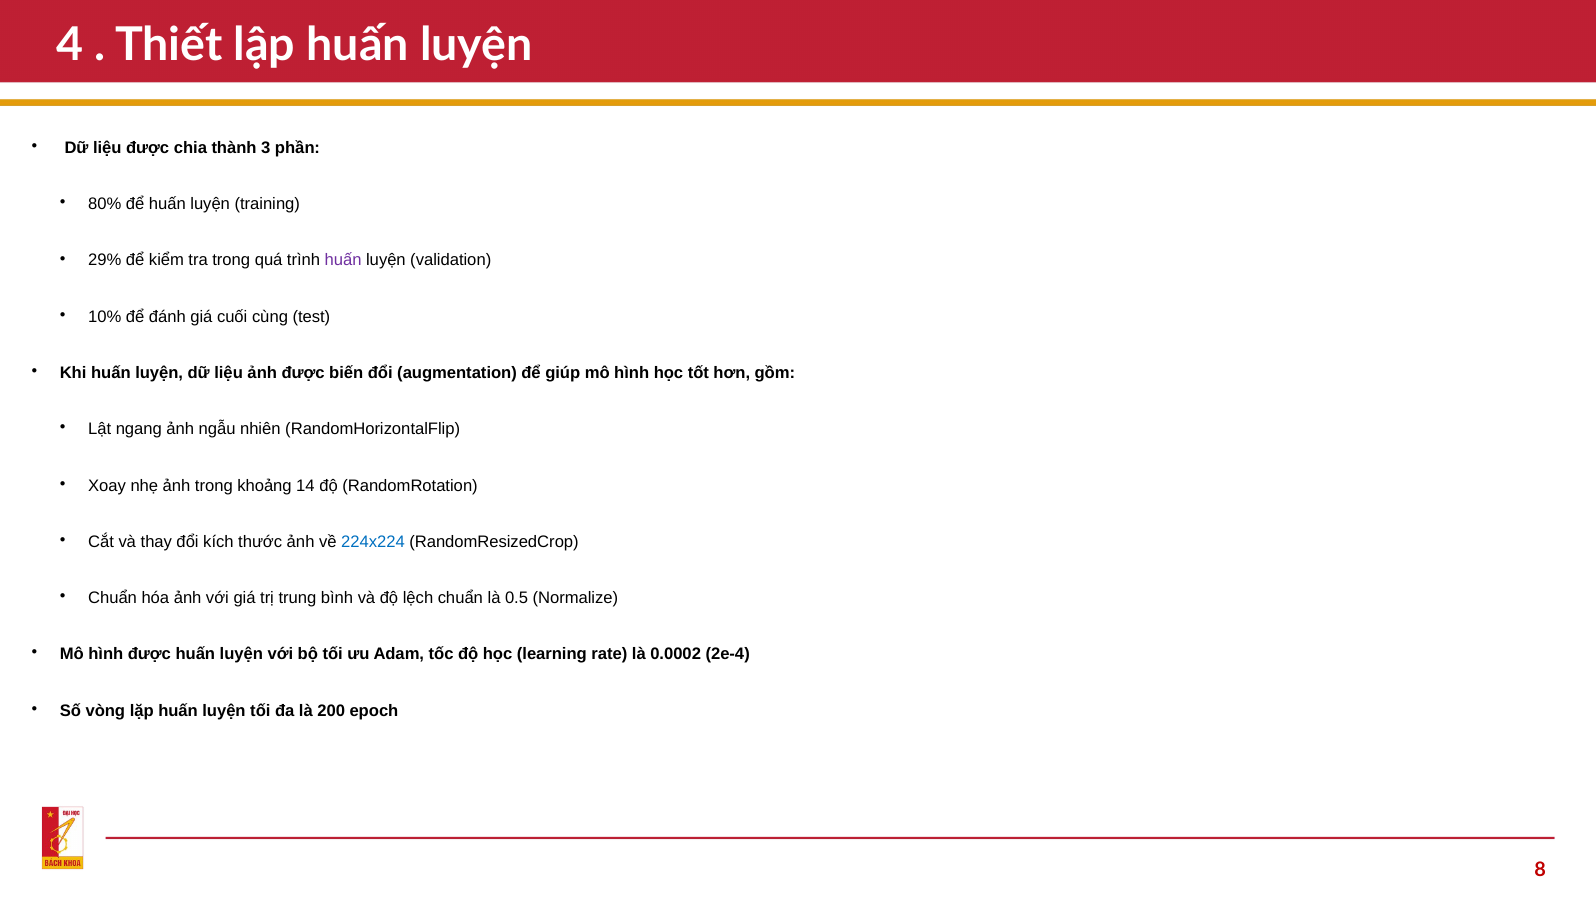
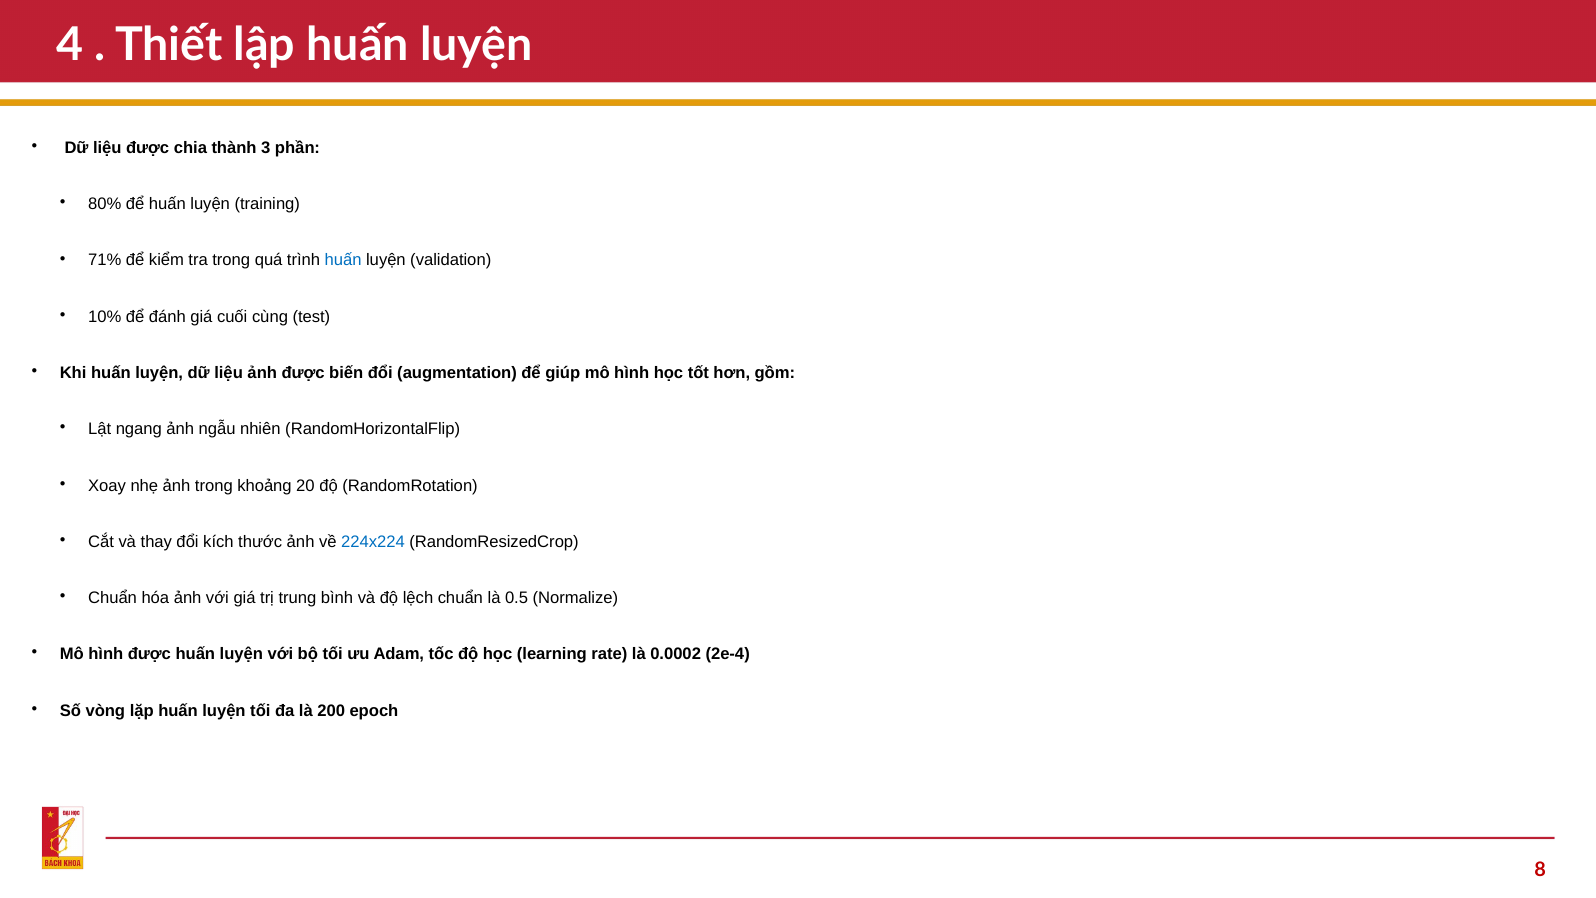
29%: 29% -> 71%
huấn at (343, 260) colour: purple -> blue
14: 14 -> 20
